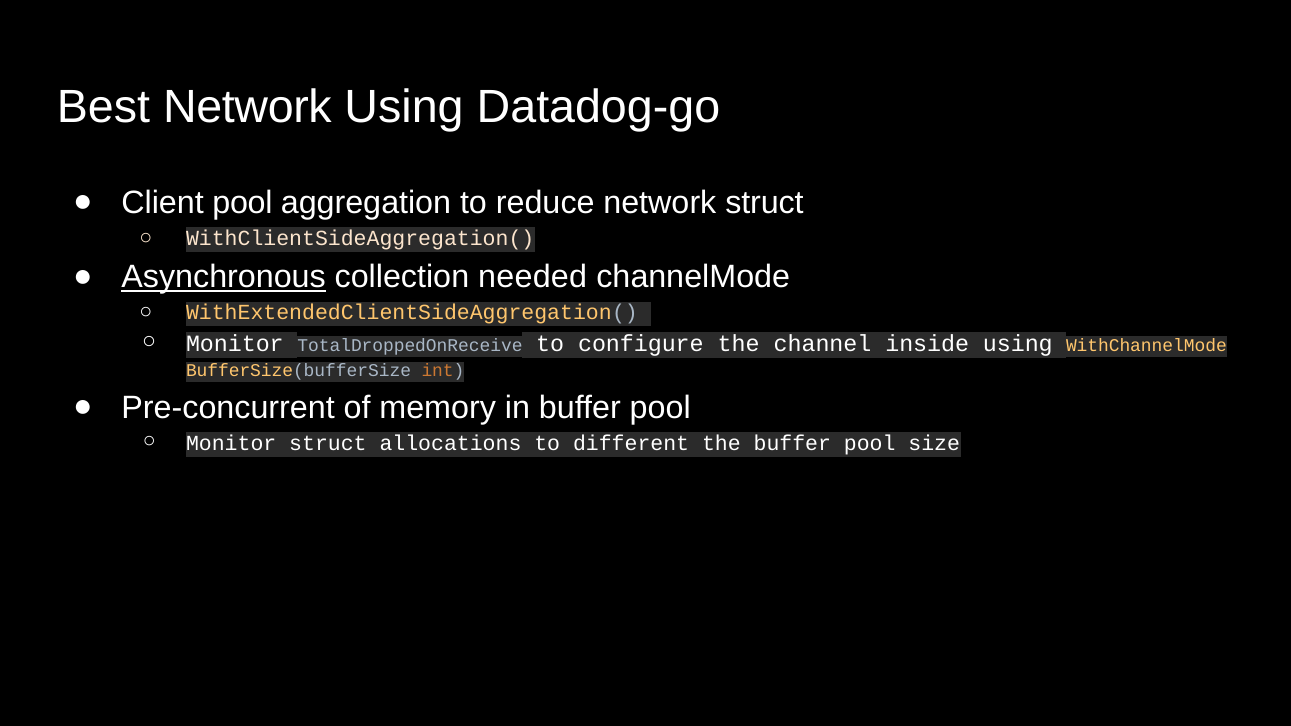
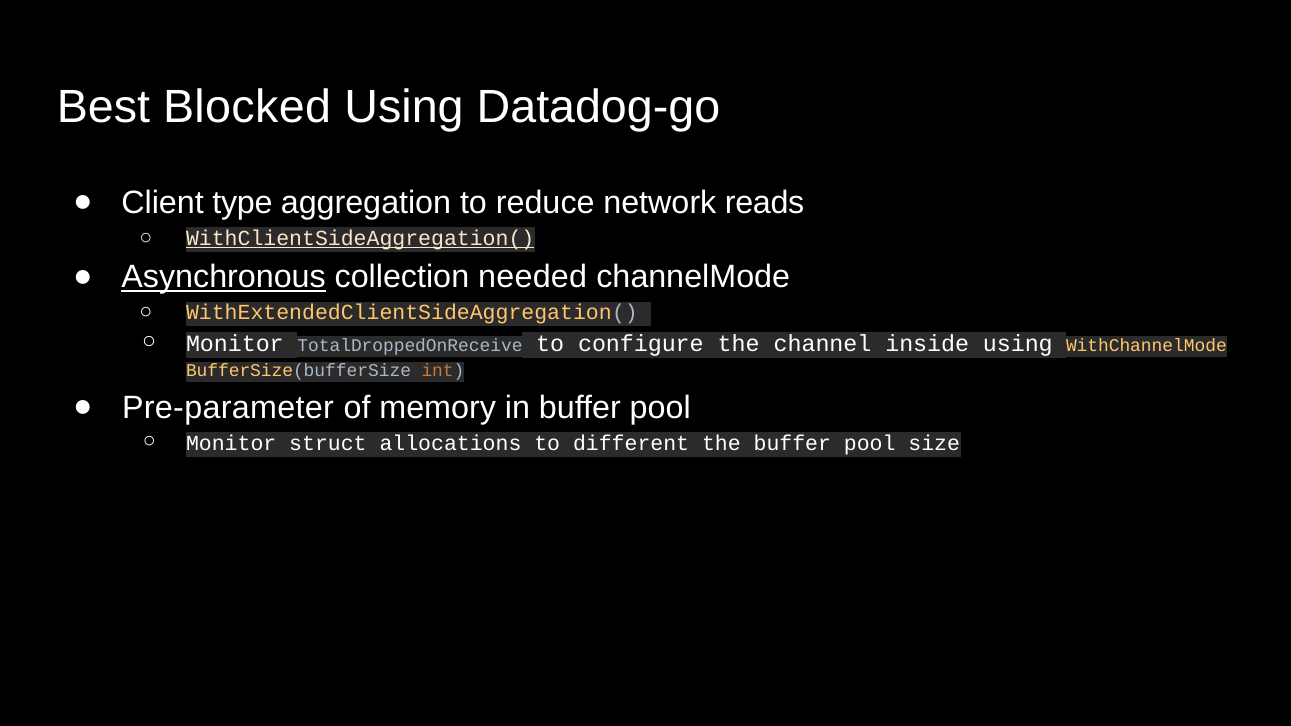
Best Network: Network -> Blocked
Client pool: pool -> type
network struct: struct -> reads
WithClientSideAggregation( underline: none -> present
Pre-concurrent: Pre-concurrent -> Pre-parameter
